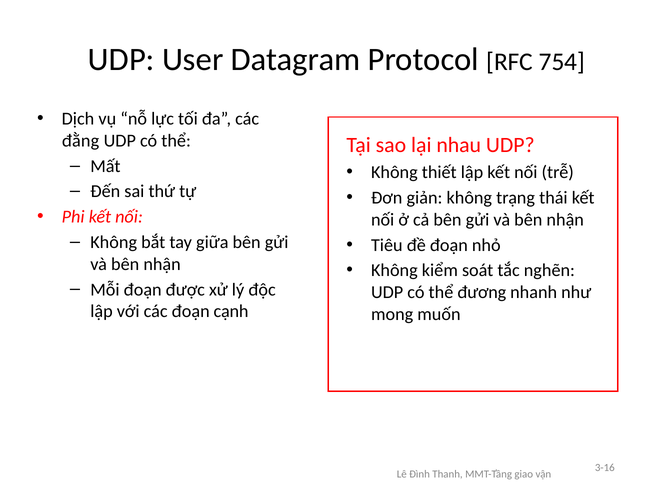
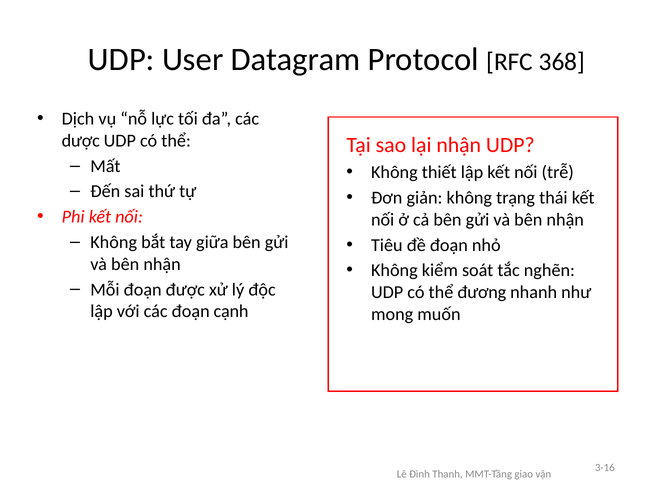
754: 754 -> 368
đằng: đằng -> dược
lại nhau: nhau -> nhận
